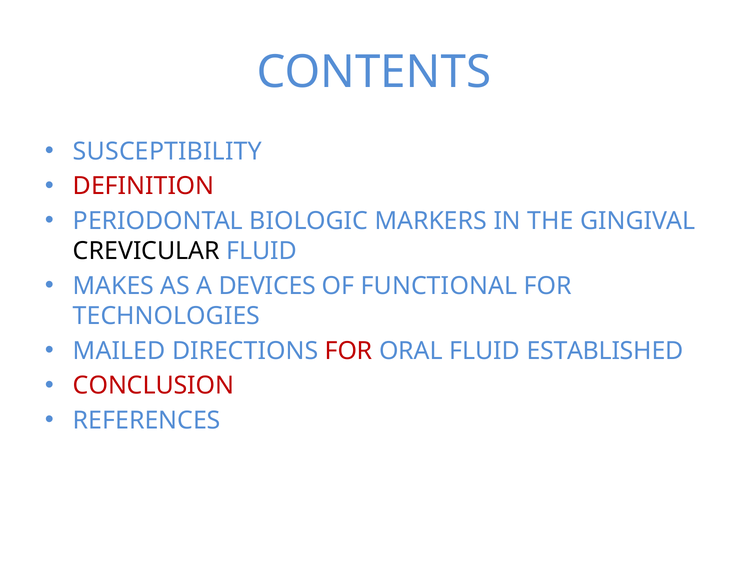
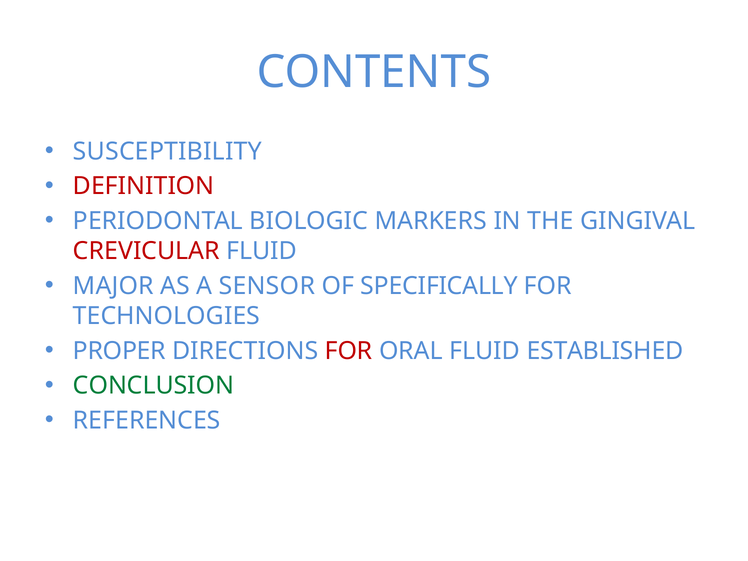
CREVICULAR colour: black -> red
MAKES: MAKES -> MAJOR
DEVICES: DEVICES -> SENSOR
FUNCTIONAL: FUNCTIONAL -> SPECIFICALLY
MAILED: MAILED -> PROPER
CONCLUSION colour: red -> green
